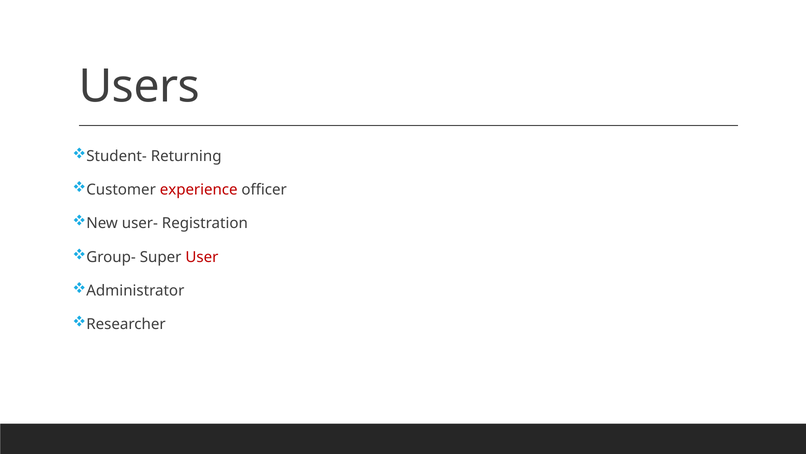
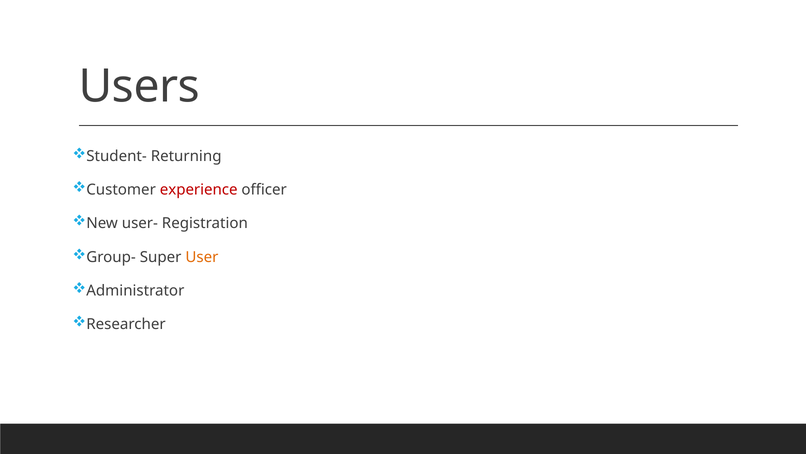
User colour: red -> orange
